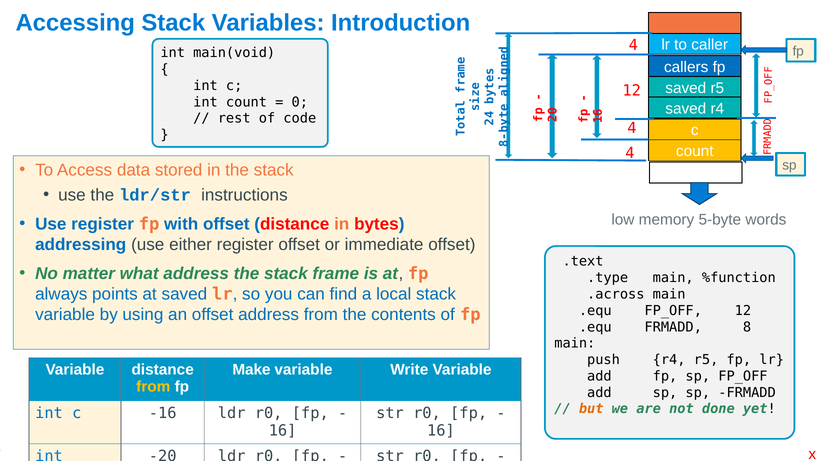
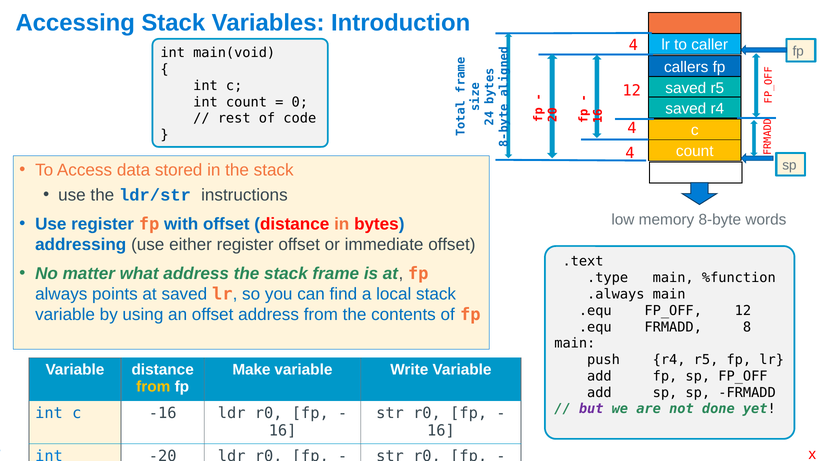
5-byte: 5-byte -> 8-byte
.across: .across -> .always
but colour: orange -> purple
